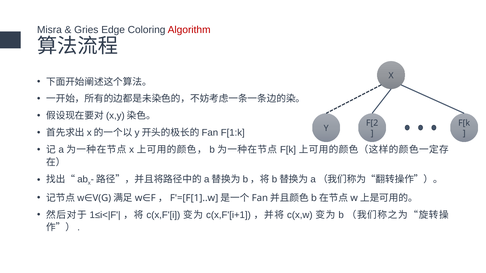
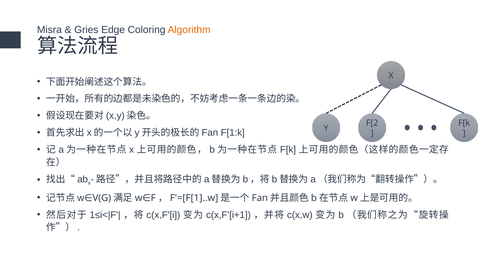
Algorithm colour: red -> orange
